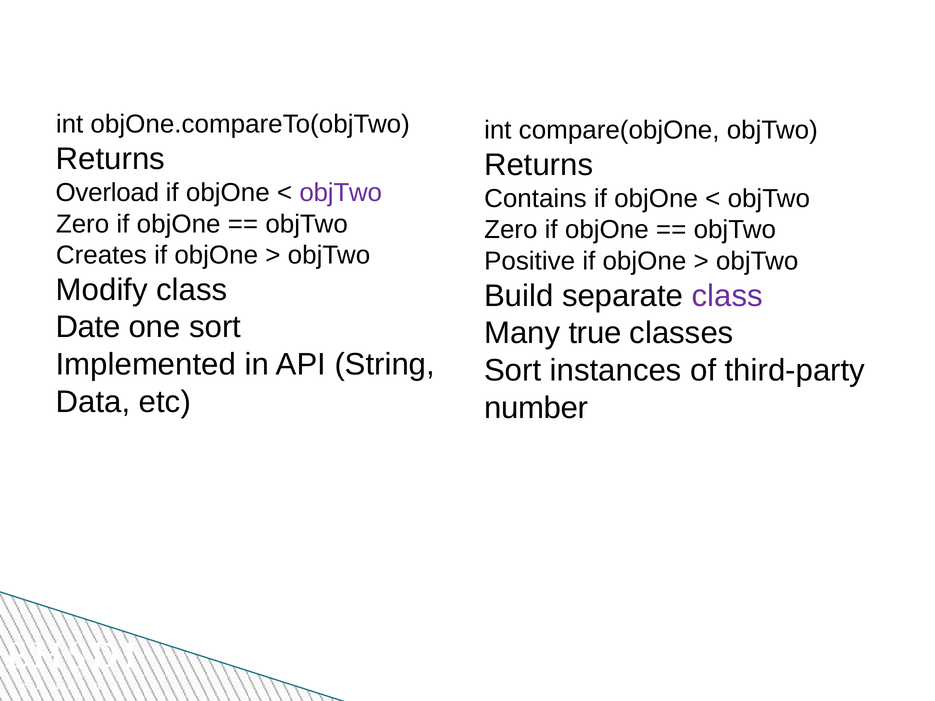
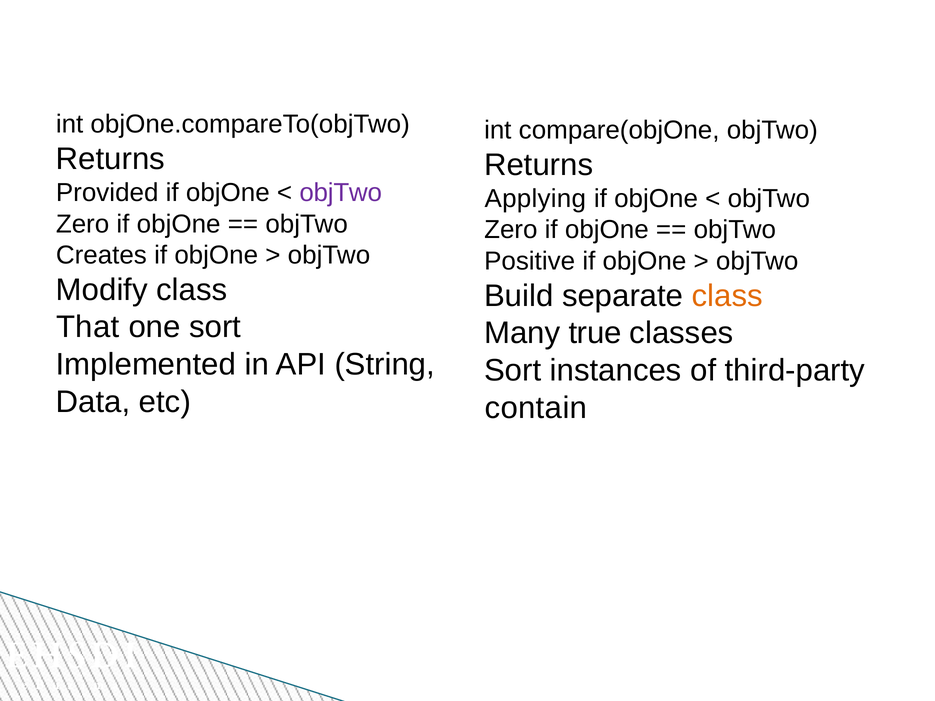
Overload: Overload -> Provided
Contains: Contains -> Applying
class at (727, 296) colour: purple -> orange
Date: Date -> That
number: number -> contain
